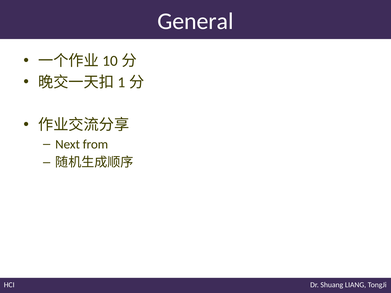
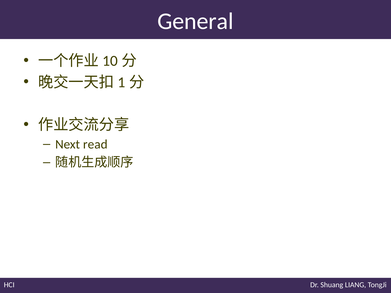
from: from -> read
